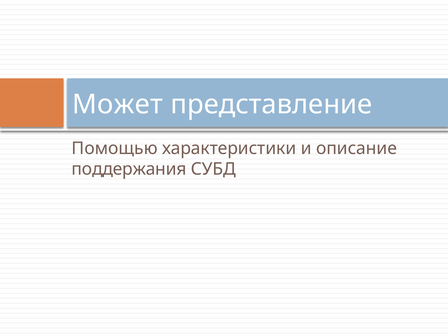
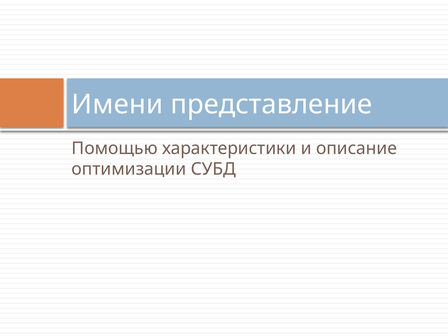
Может: Может -> Имени
поддержания: поддержания -> оптимизации
